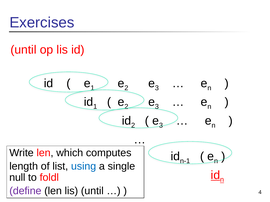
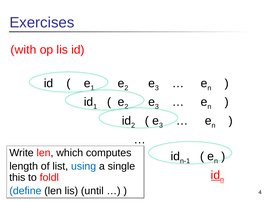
until at (24, 50): until -> with
null: null -> this
define colour: purple -> blue
